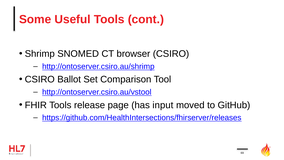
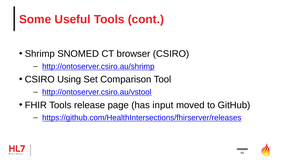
Ballot: Ballot -> Using
